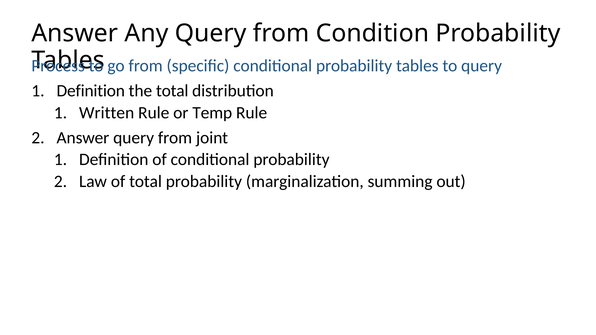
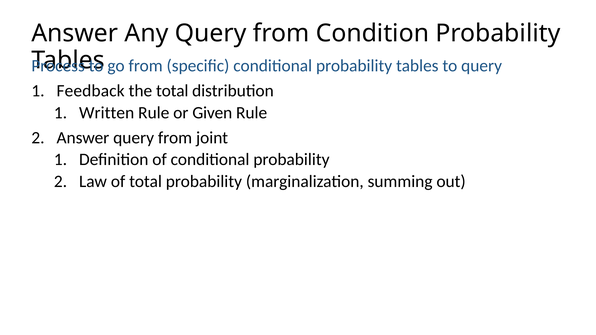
Definition at (91, 91): Definition -> Feedback
Temp: Temp -> Given
